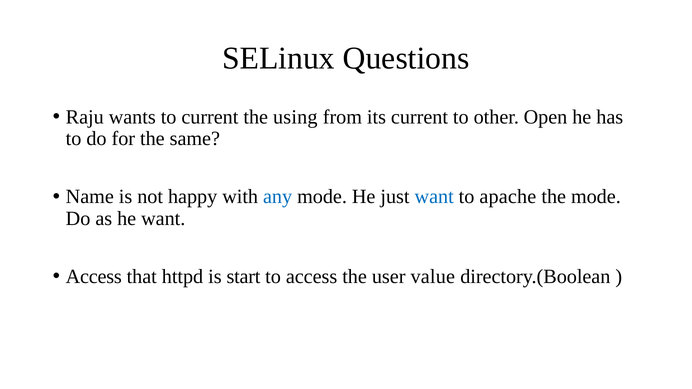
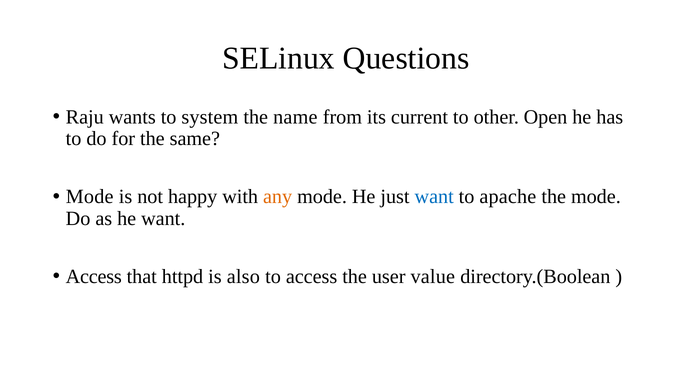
to current: current -> system
using: using -> name
Name at (90, 197): Name -> Mode
any colour: blue -> orange
start: start -> also
